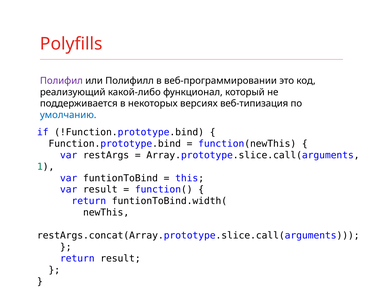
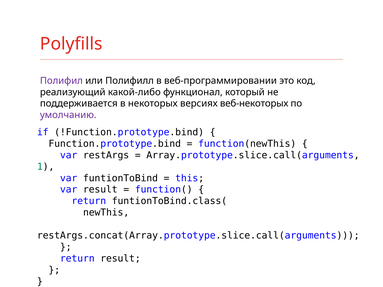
веб-типизация: веб-типизация -> веб-некоторых
умолчанию colour: blue -> purple
funtionToBind.width(: funtionToBind.width( -> funtionToBind.class(
